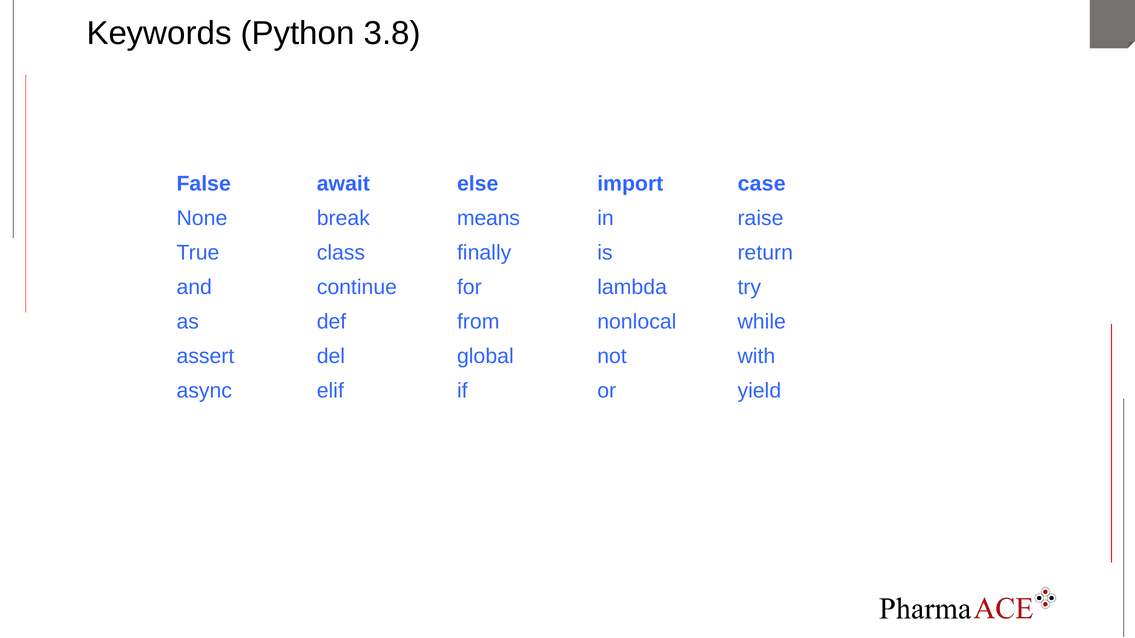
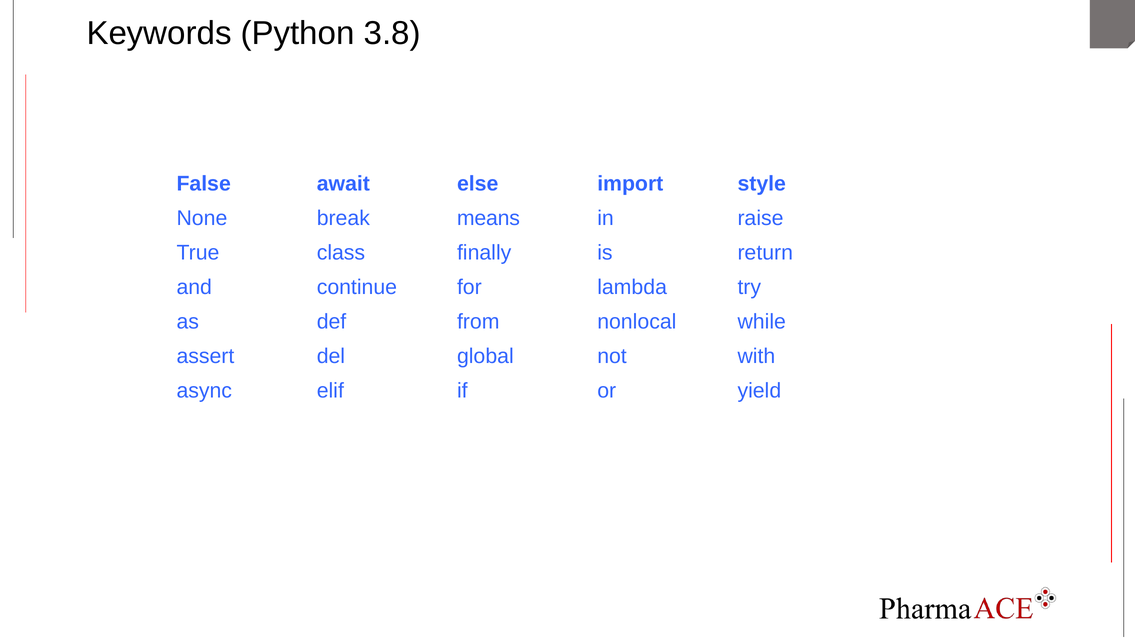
case: case -> style
